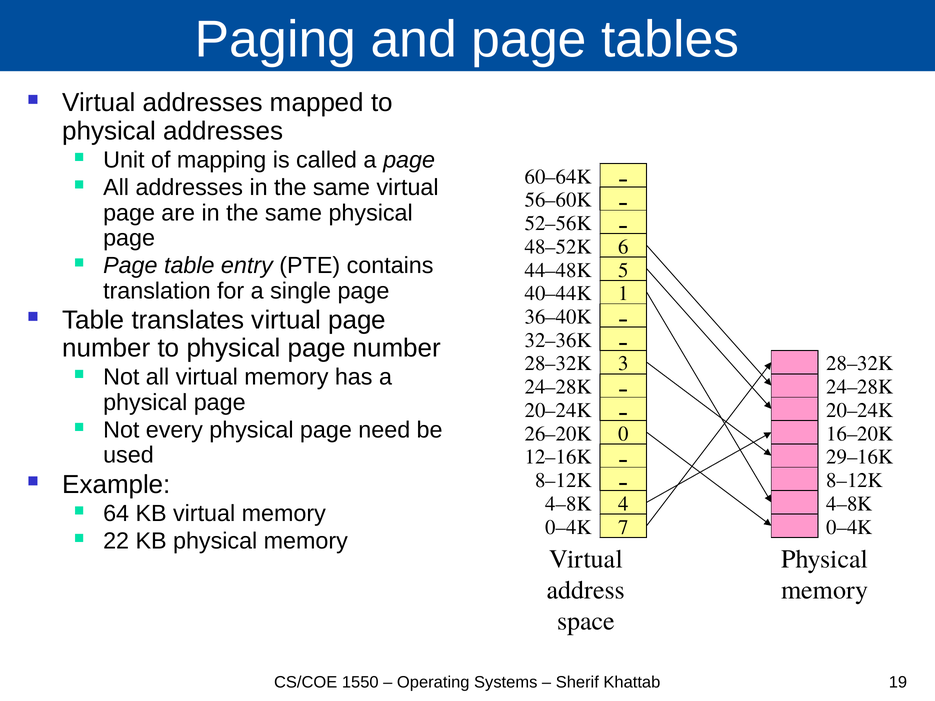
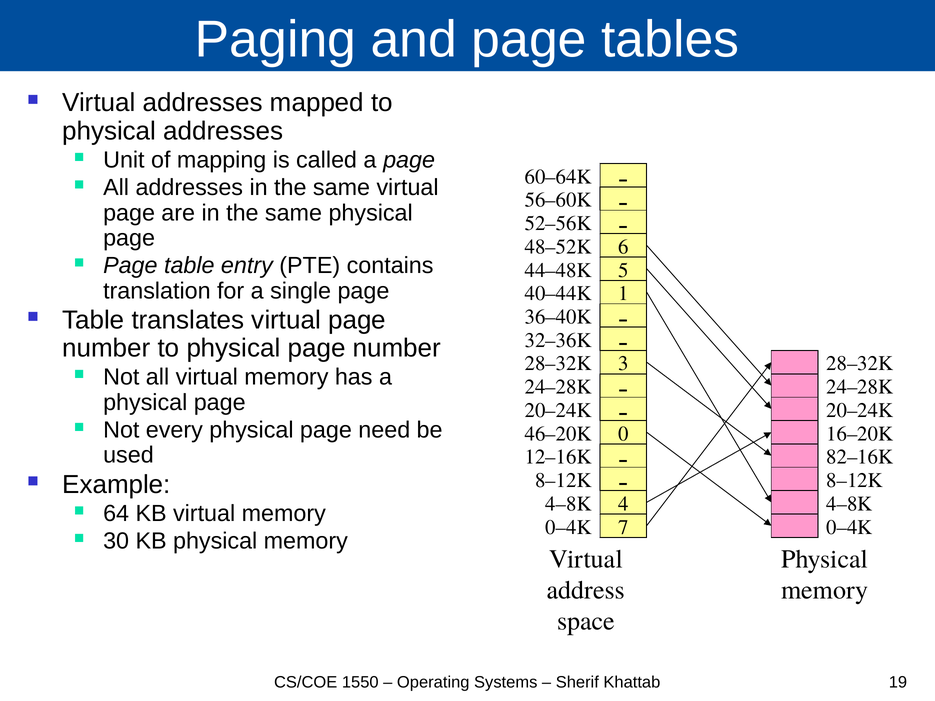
26–20K: 26–20K -> 46–20K
29–16K: 29–16K -> 82–16K
22: 22 -> 30
